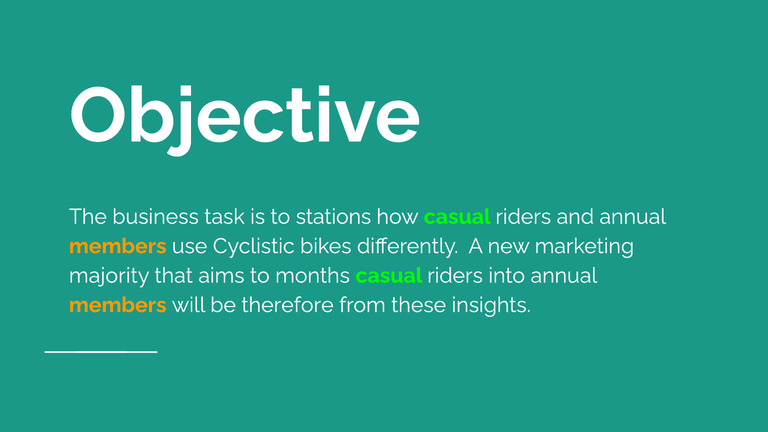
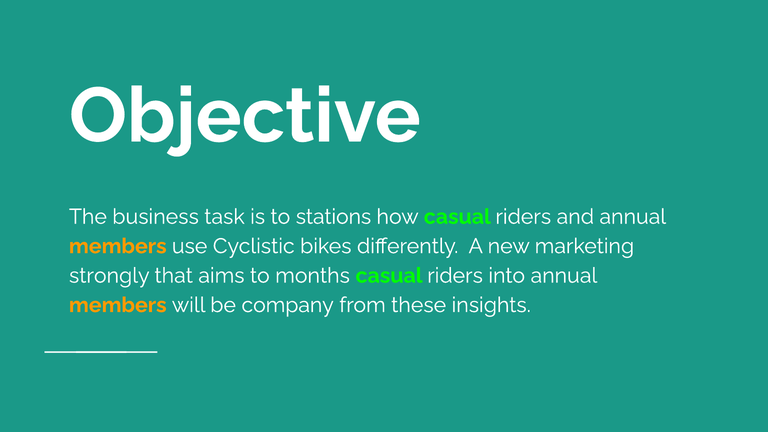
majority: majority -> strongly
therefore: therefore -> company
